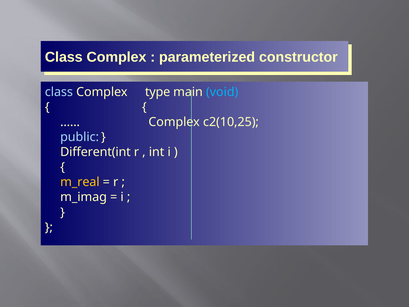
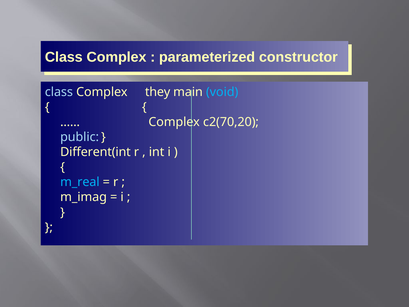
type: type -> they
c2(10,25: c2(10,25 -> c2(70,20
m_real colour: yellow -> light blue
